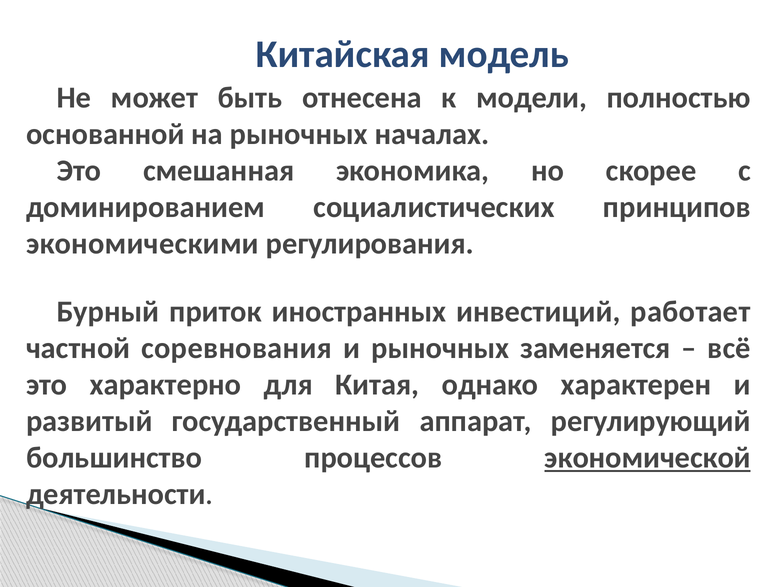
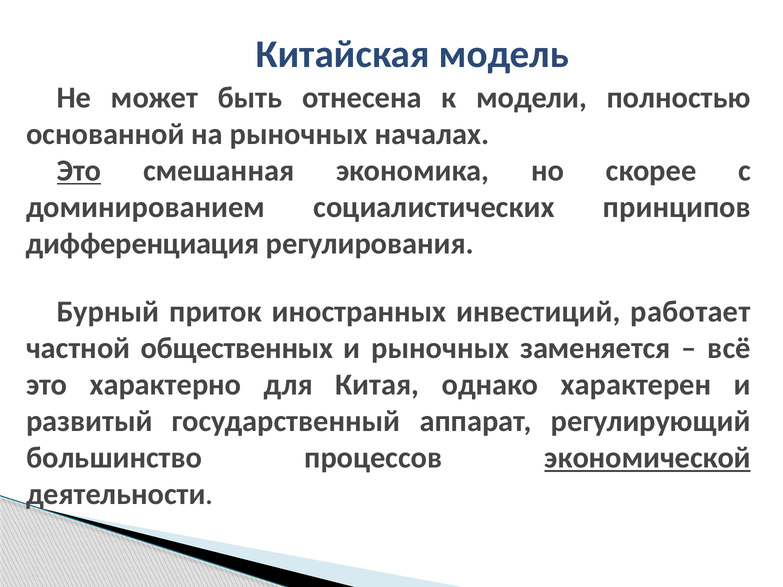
Это at (79, 171) underline: none -> present
экономическими: экономическими -> дифференциация
соревнования: соревнования -> общественных
